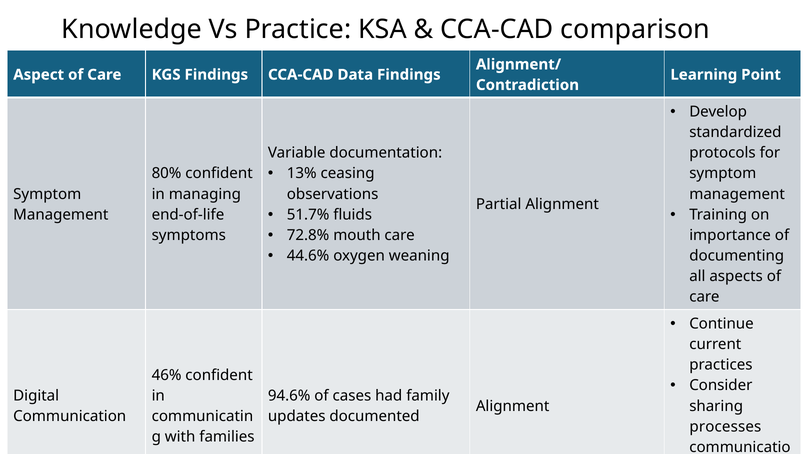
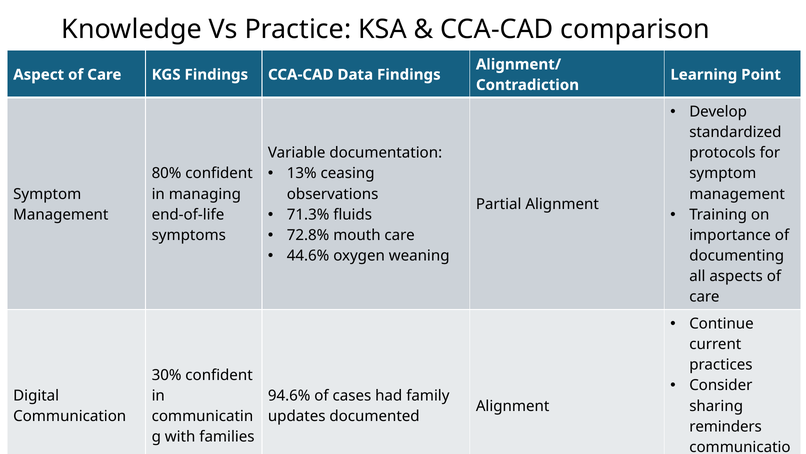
51.7%: 51.7% -> 71.3%
46%: 46% -> 30%
processes: processes -> reminders
